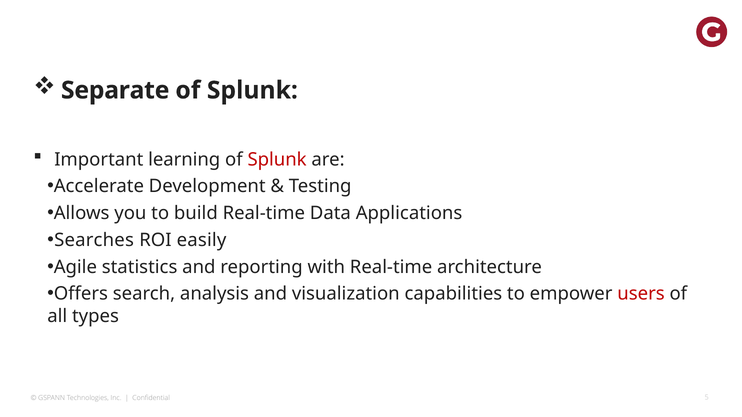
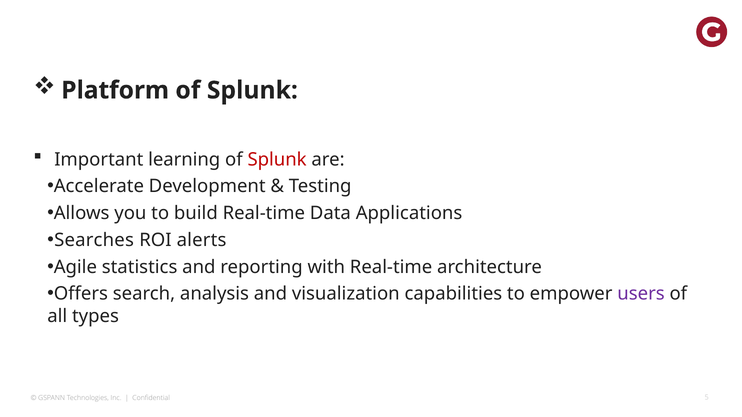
Separate: Separate -> Platform
easily: easily -> alerts
users colour: red -> purple
